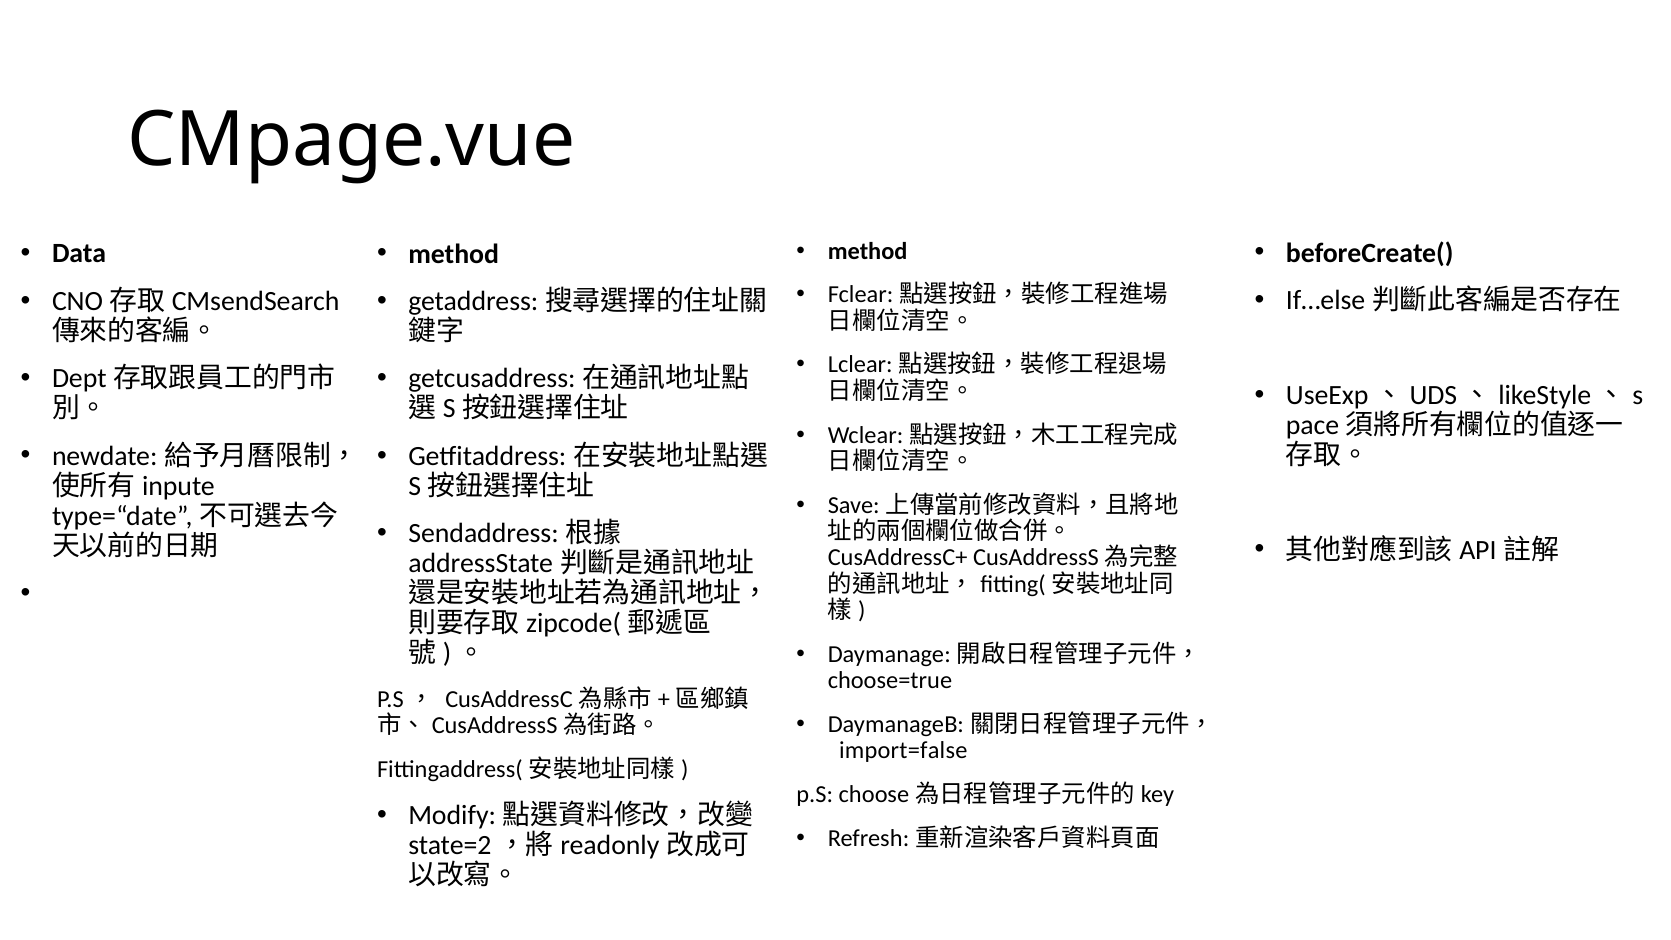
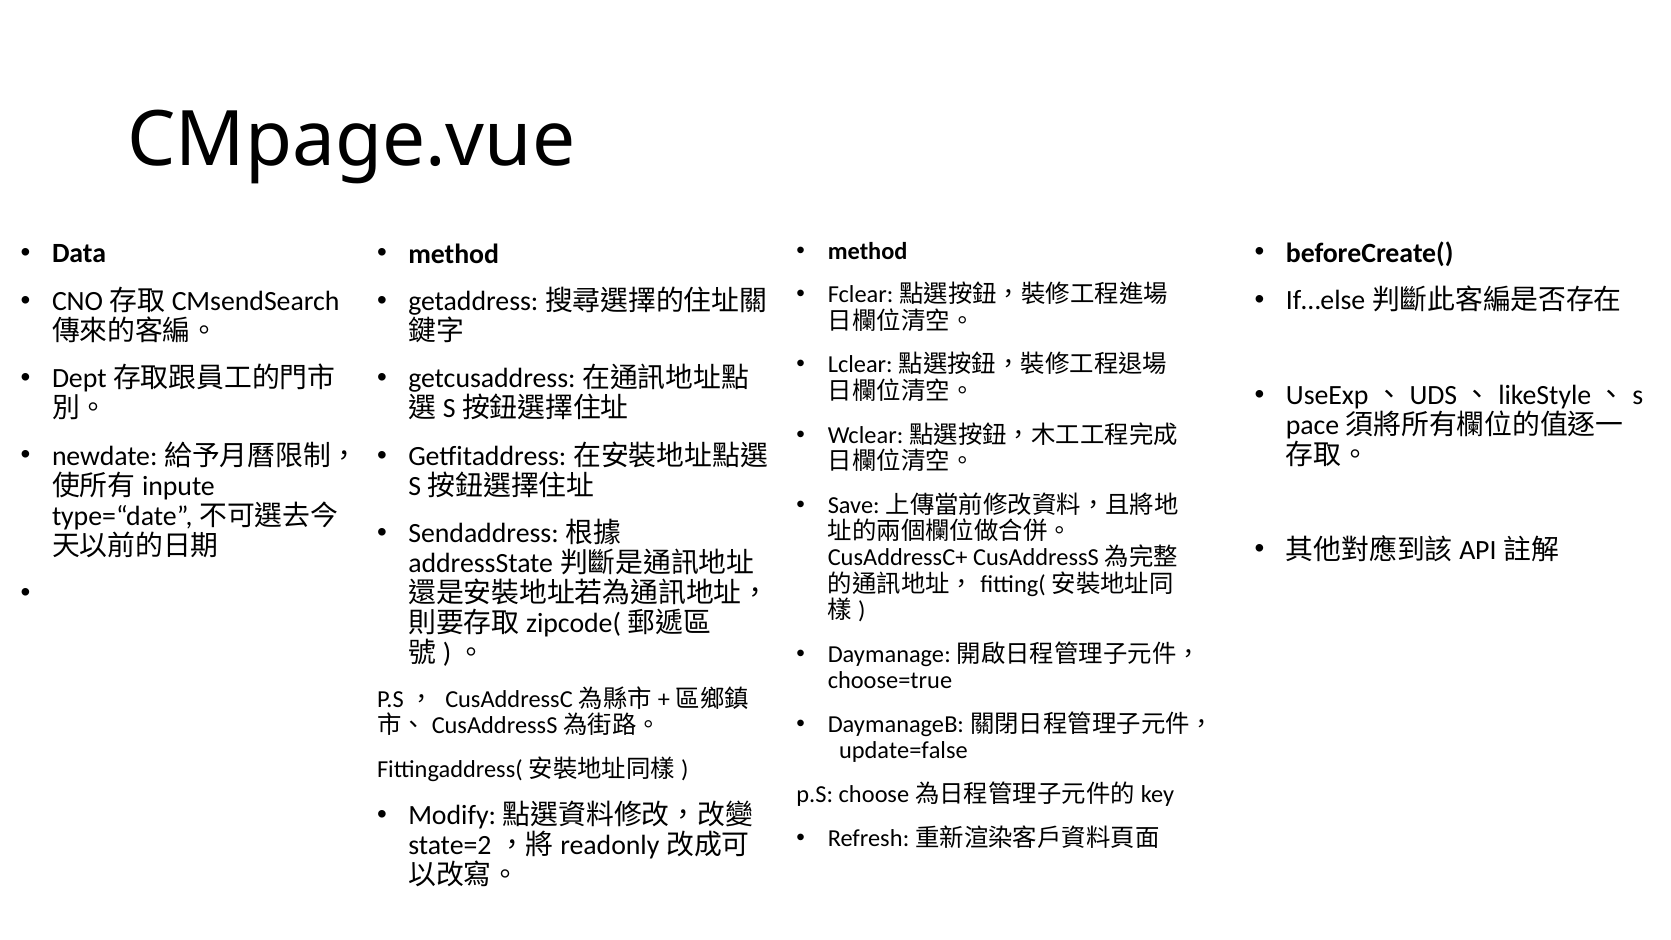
import=false: import=false -> update=false
